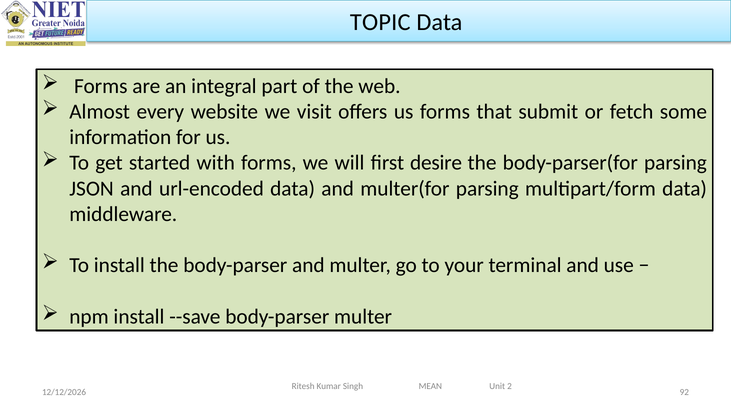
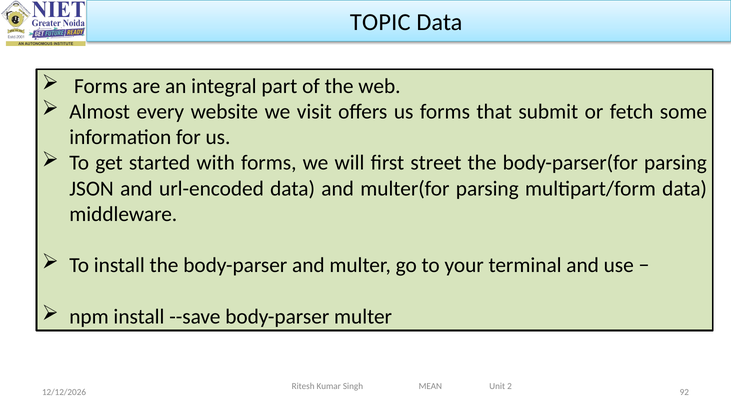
desire: desire -> street
